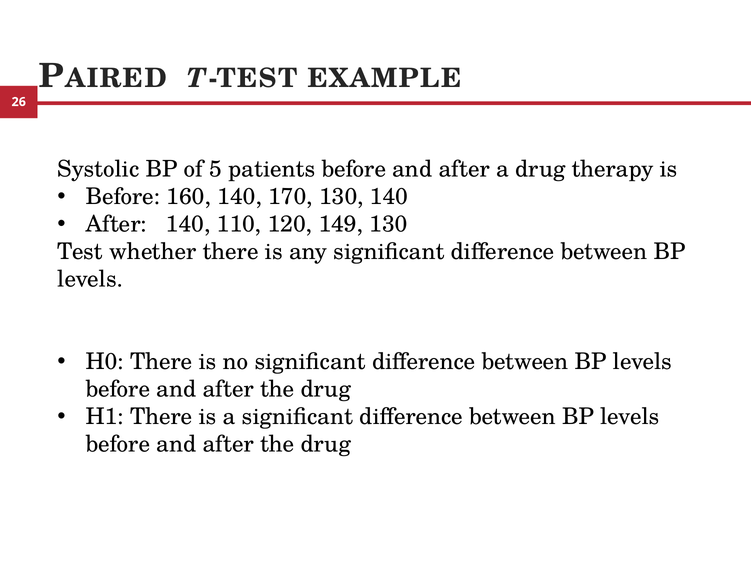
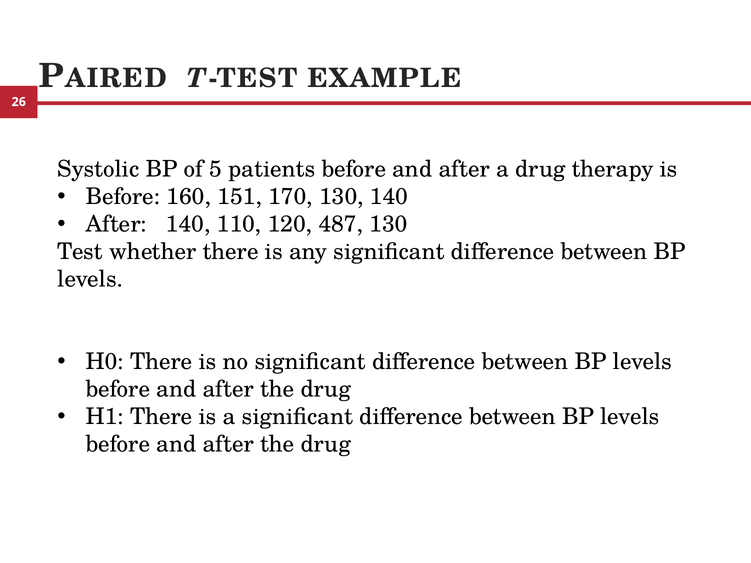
160 140: 140 -> 151
149: 149 -> 487
